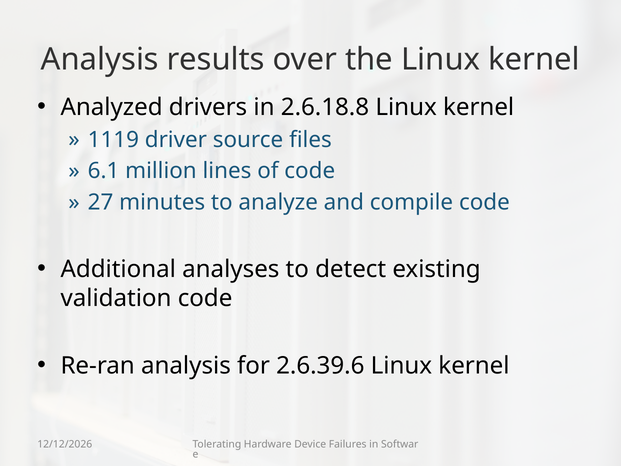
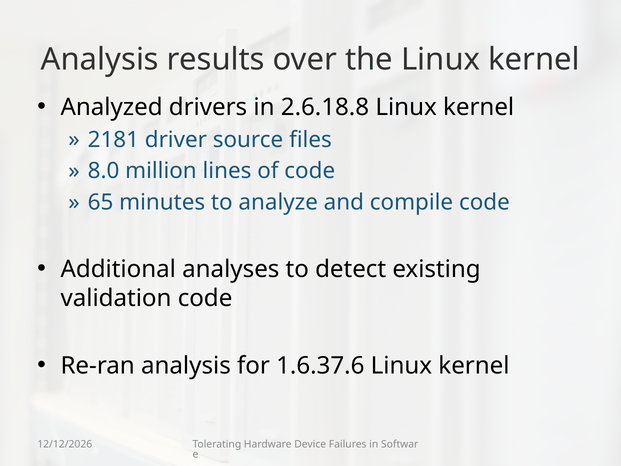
1119: 1119 -> 2181
6.1: 6.1 -> 8.0
27: 27 -> 65
2.6.39.6: 2.6.39.6 -> 1.6.37.6
